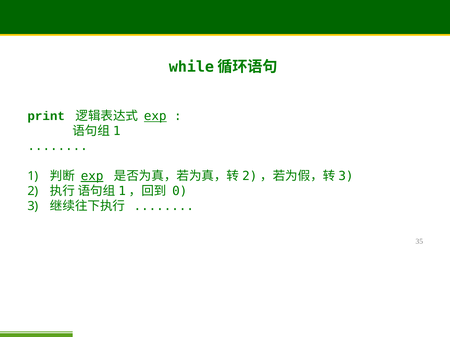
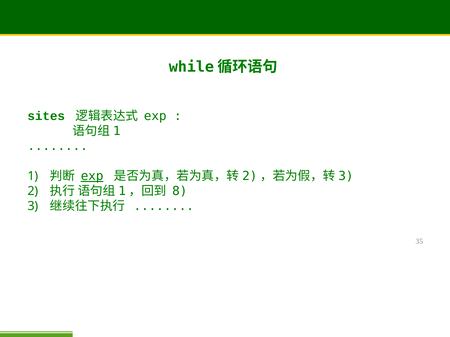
print: print -> sites
exp at (155, 116) underline: present -> none
0: 0 -> 8
